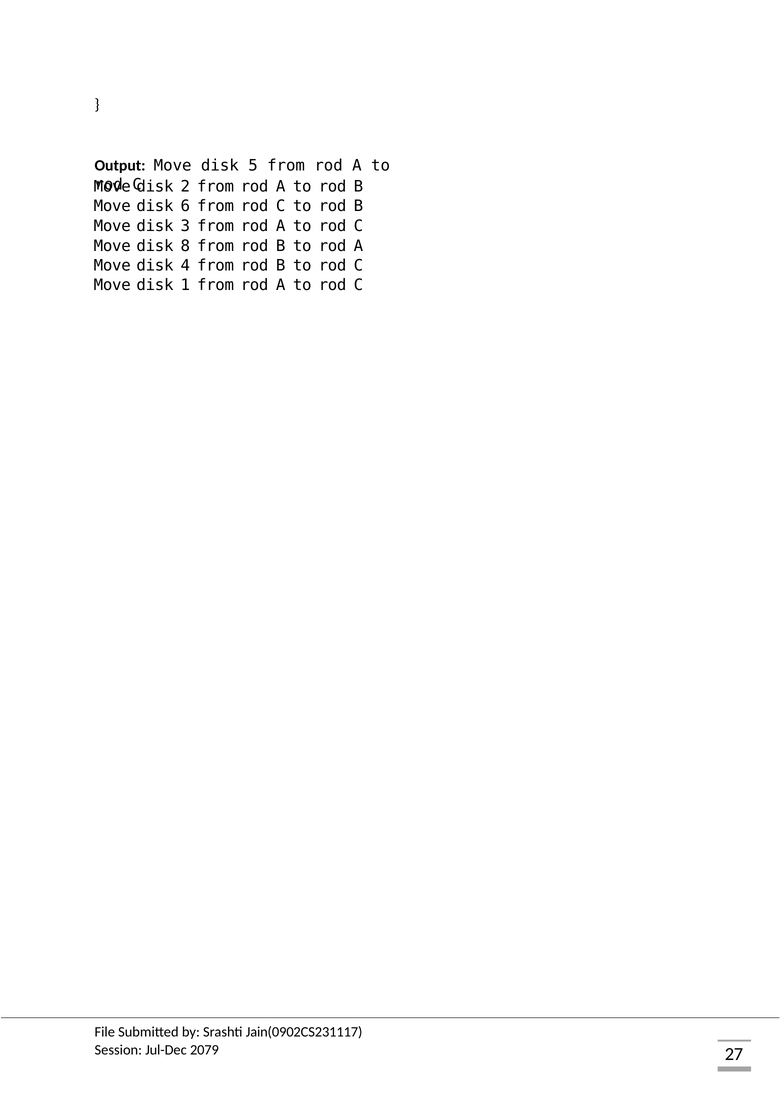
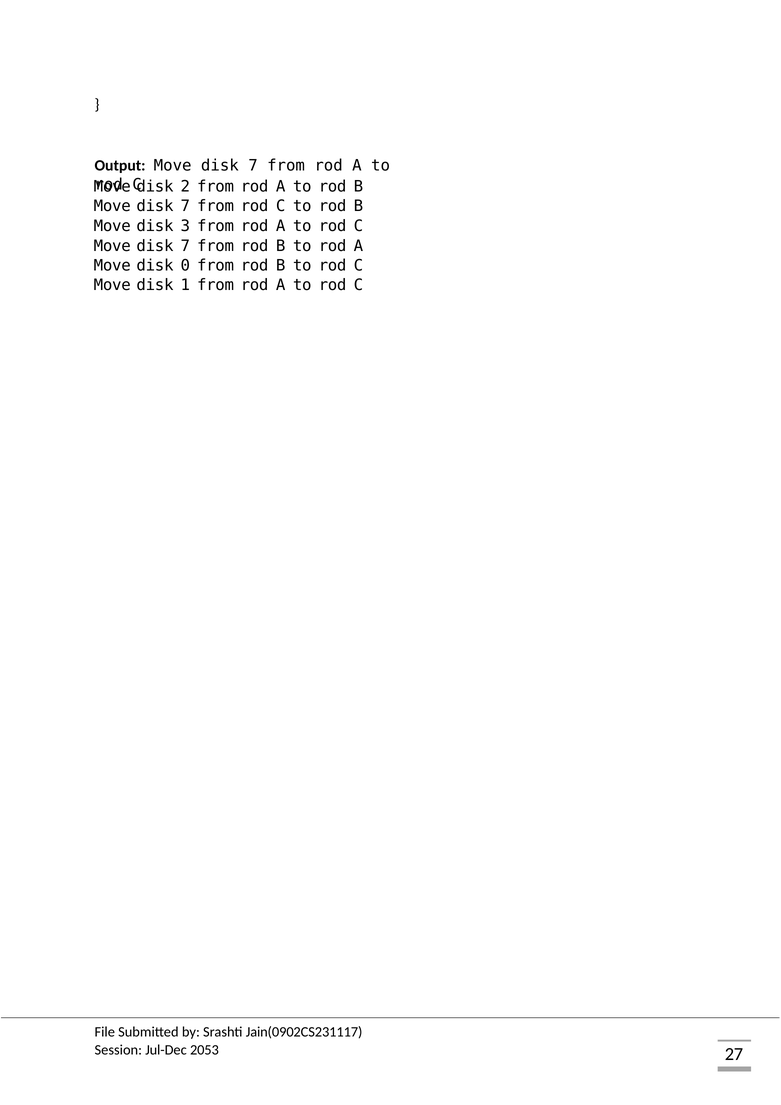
Output Move disk 5: 5 -> 7
6 at (185, 206): 6 -> 7
8 at (185, 246): 8 -> 7
4: 4 -> 0
2079: 2079 -> 2053
